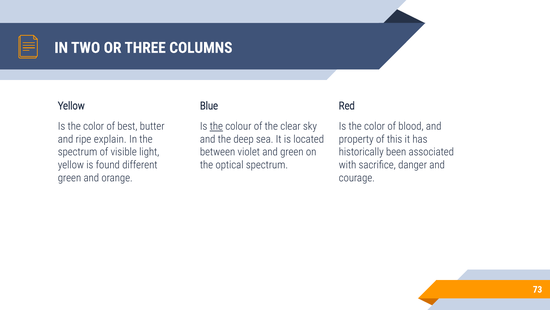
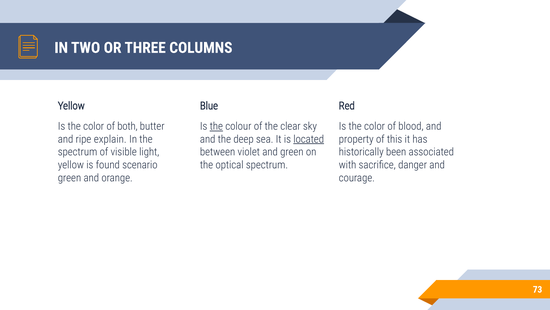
best: best -> both
located underline: none -> present
different: different -> scenario
